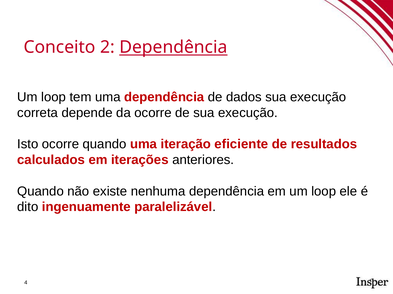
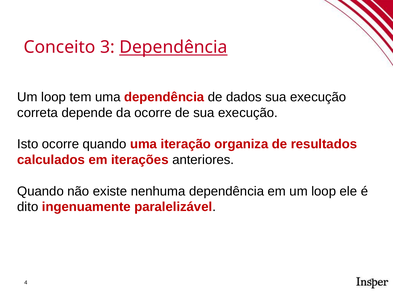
2: 2 -> 3
eficiente: eficiente -> organiza
